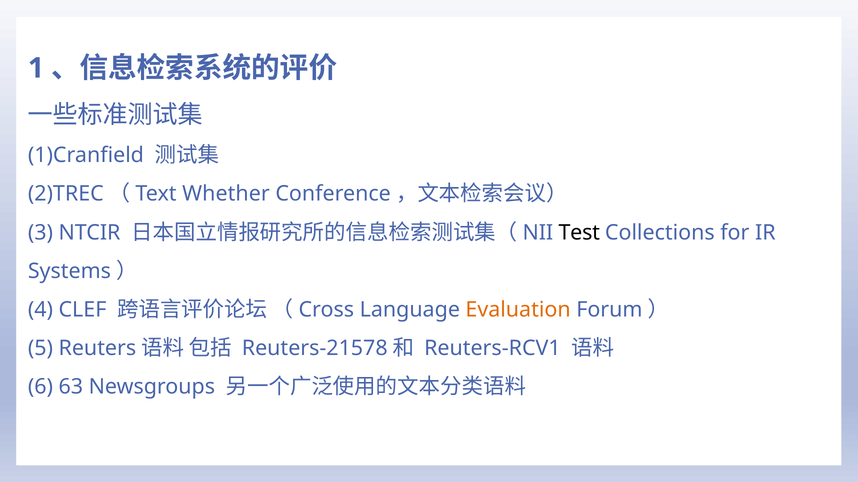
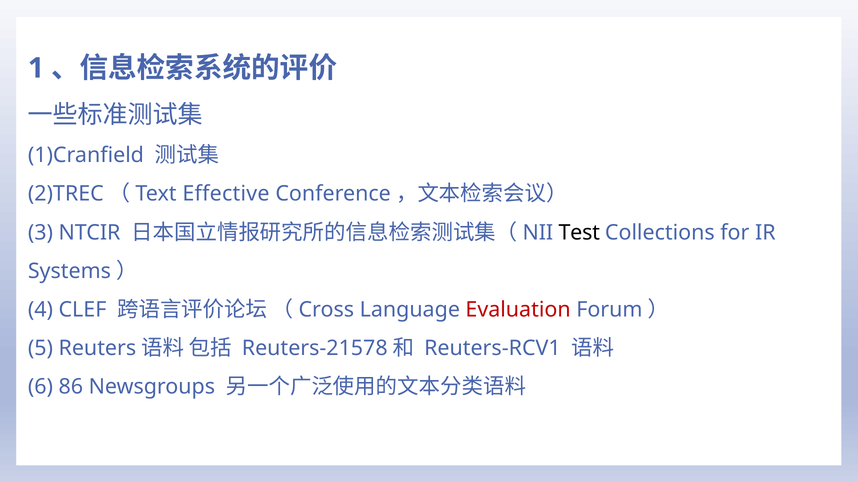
Whether: Whether -> Effective
Evaluation colour: orange -> red
63: 63 -> 86
